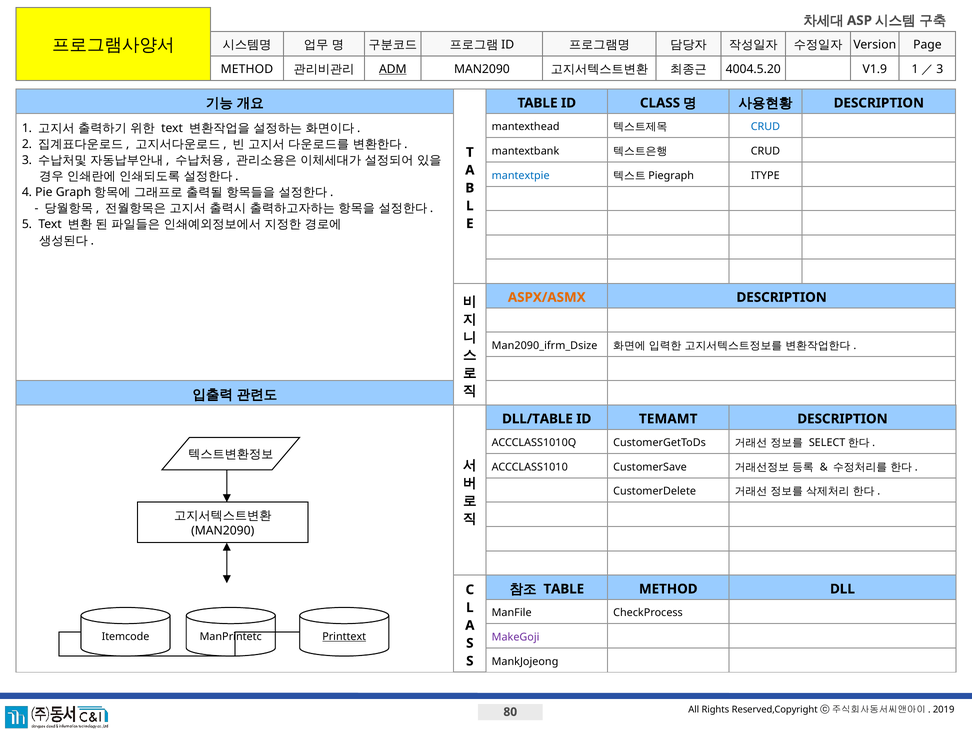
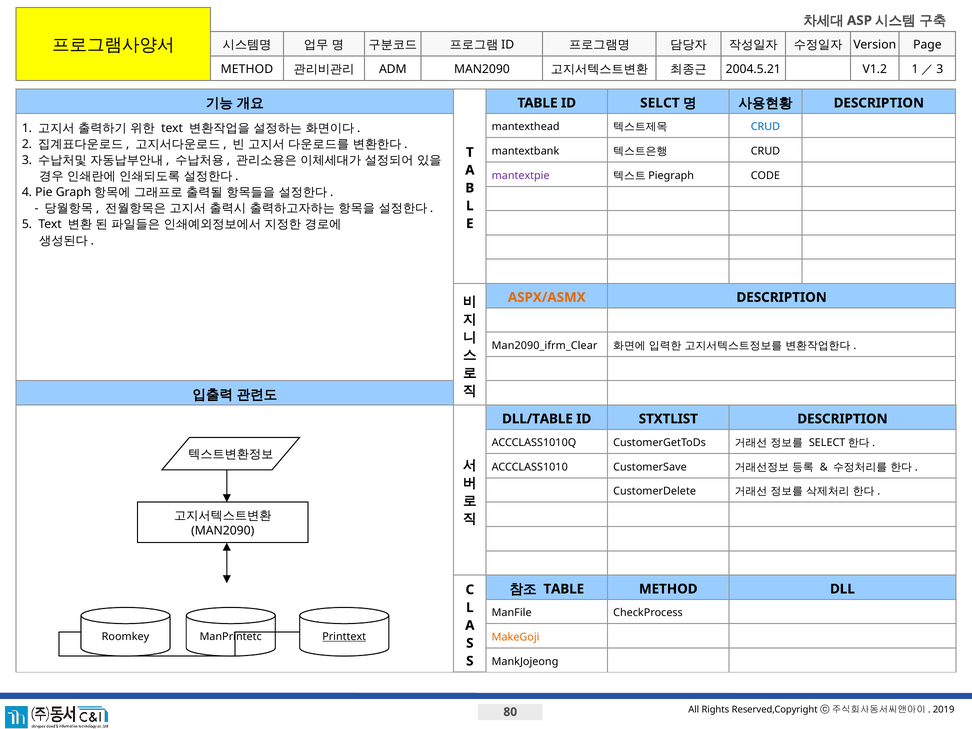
4004.5.20: 4004.5.20 -> 2004.5.21
V1.9: V1.9 -> V1.2
ADM underline: present -> none
CLASS: CLASS -> SELCT
mantextpie colour: blue -> purple
ITYPE: ITYPE -> CODE
Man2090_ifrm_Dsize: Man2090_ifrm_Dsize -> Man2090_ifrm_Clear
TEMAMT: TEMAMT -> STXTLIST
Itemcode: Itemcode -> Roomkey
MakeGoji colour: purple -> orange
